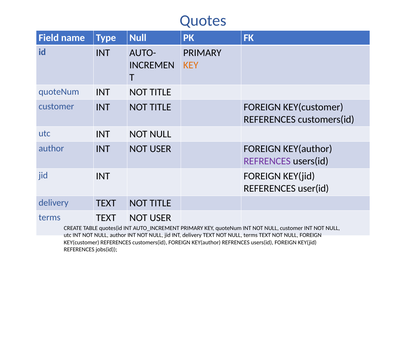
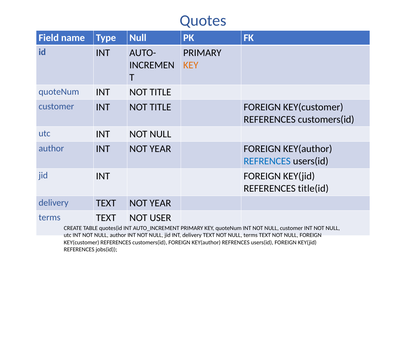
INT NOT USER: USER -> YEAR
REFRENCES at (267, 161) colour: purple -> blue
user(id: user(id -> title(id
TEXT NOT TITLE: TITLE -> YEAR
